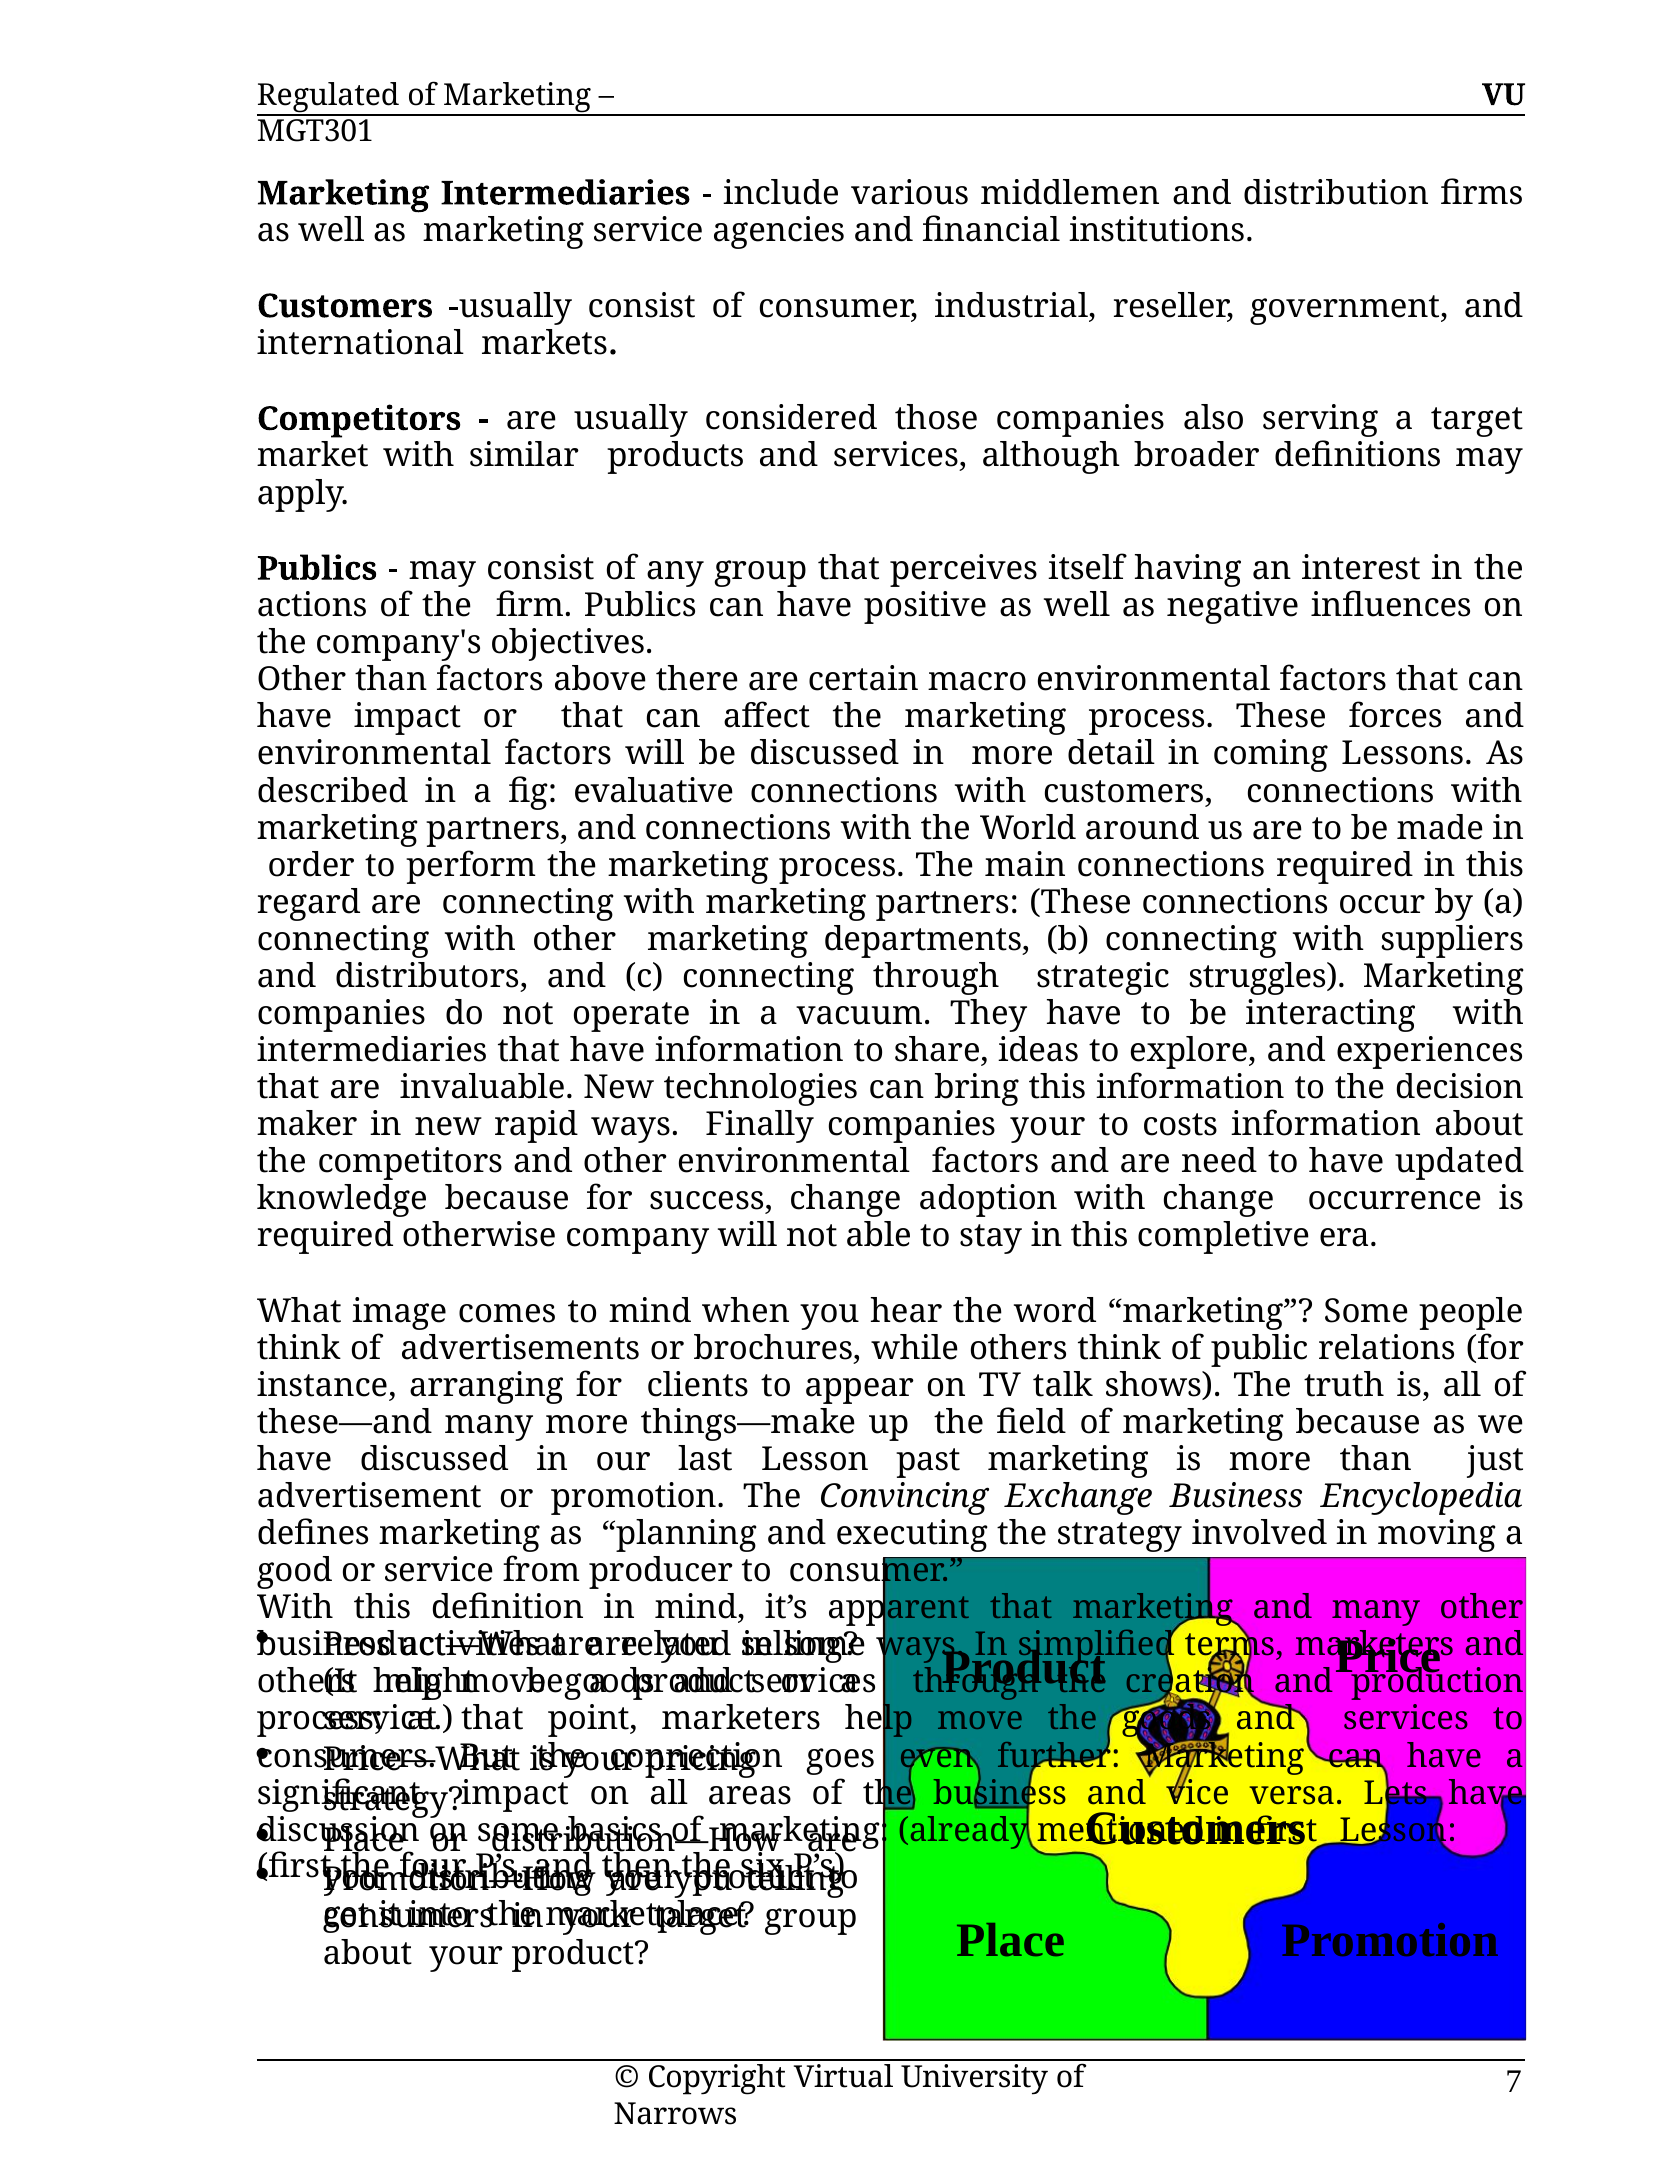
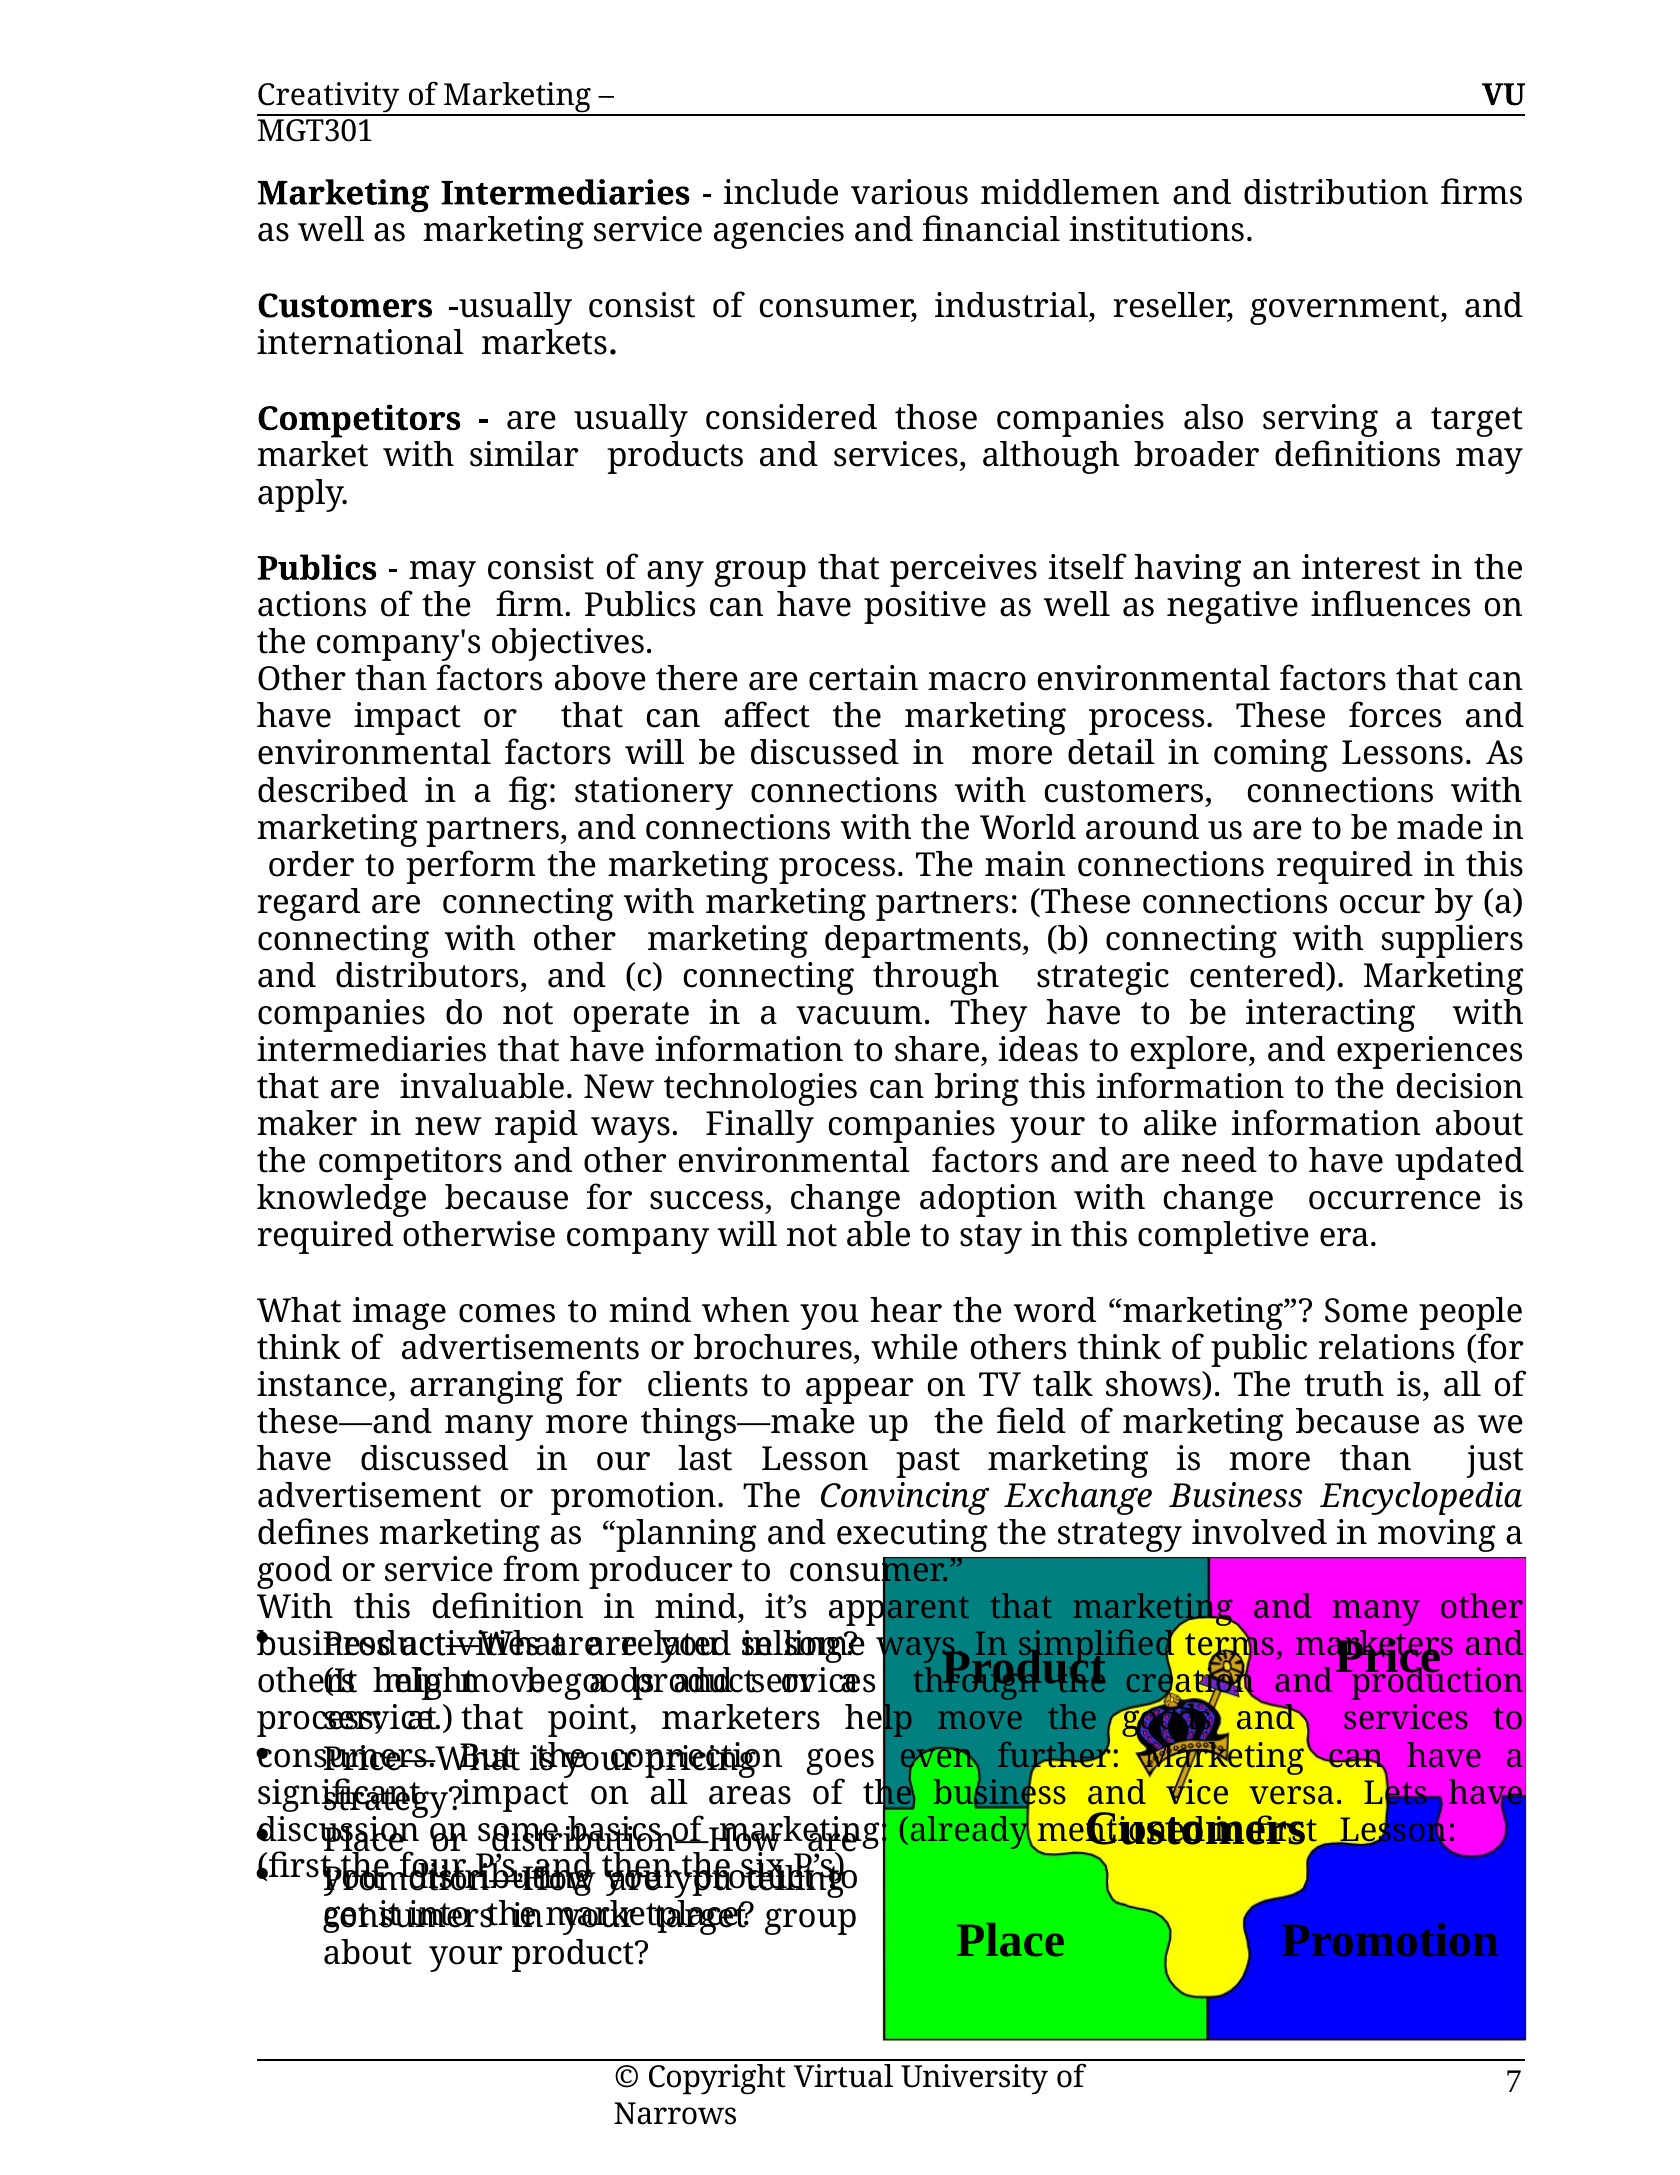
Regulated: Regulated -> Creativity
evaluative: evaluative -> stationery
struggles: struggles -> centered
costs: costs -> alike
